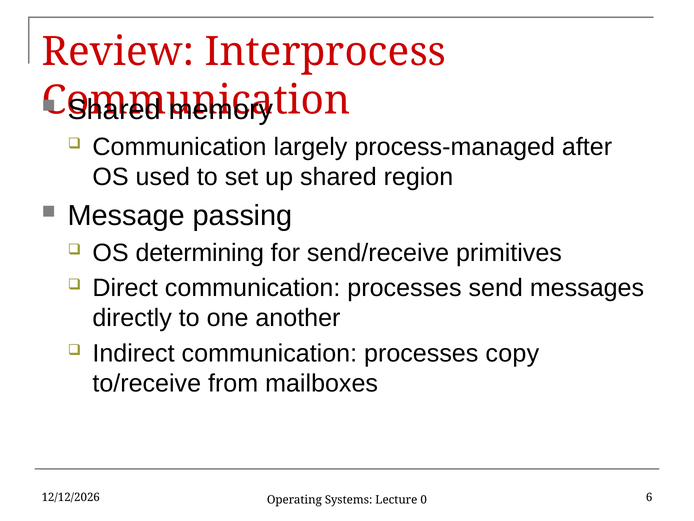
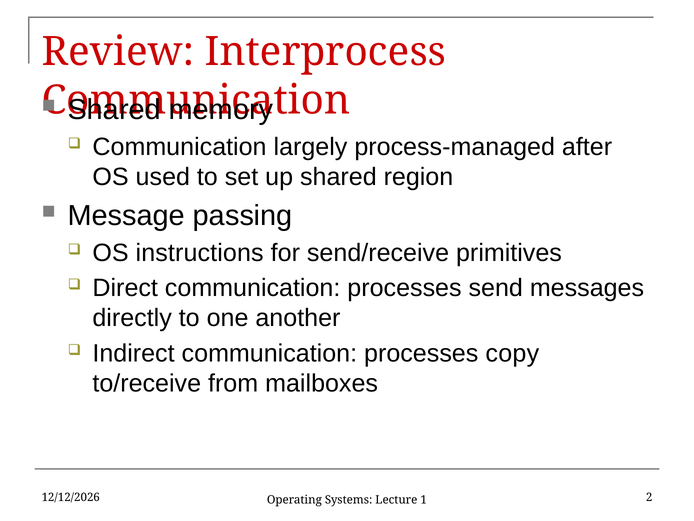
determining: determining -> instructions
6: 6 -> 2
0: 0 -> 1
